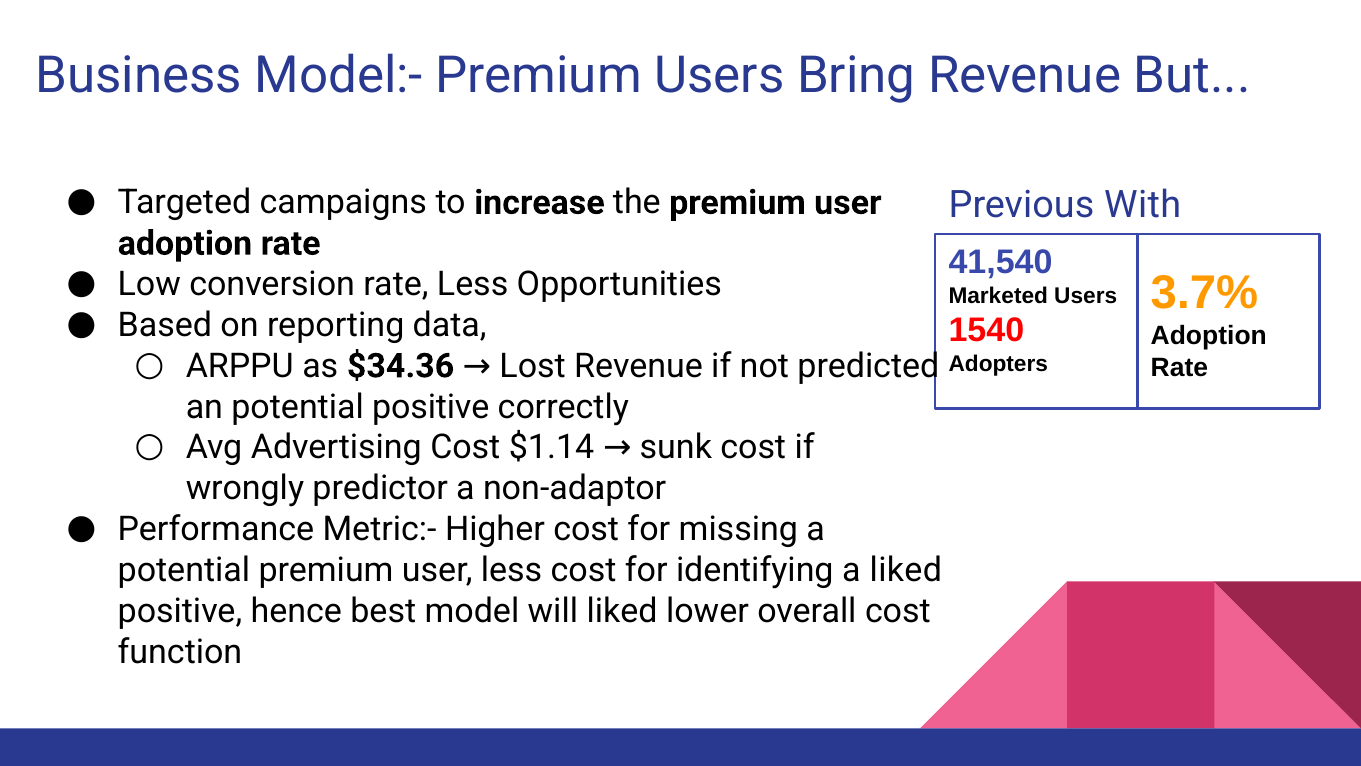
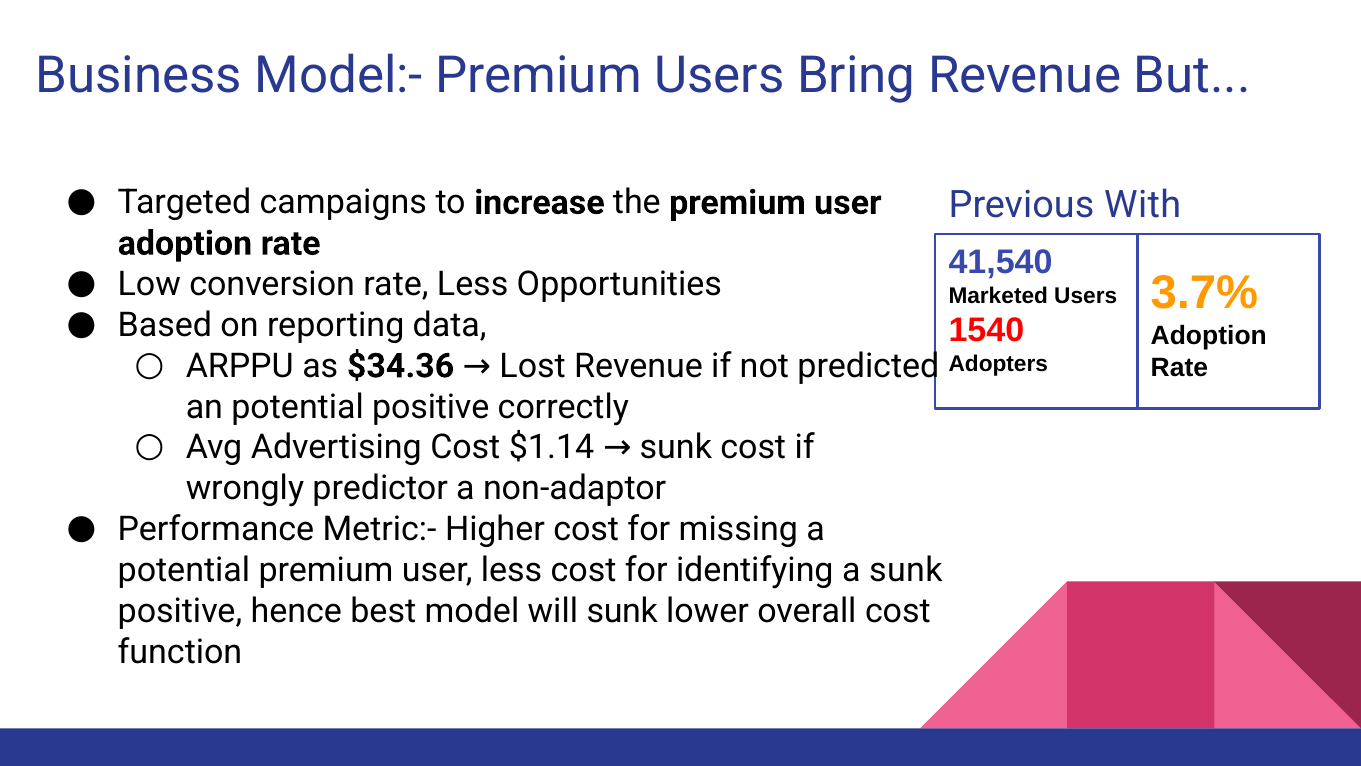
a liked: liked -> sunk
will liked: liked -> sunk
